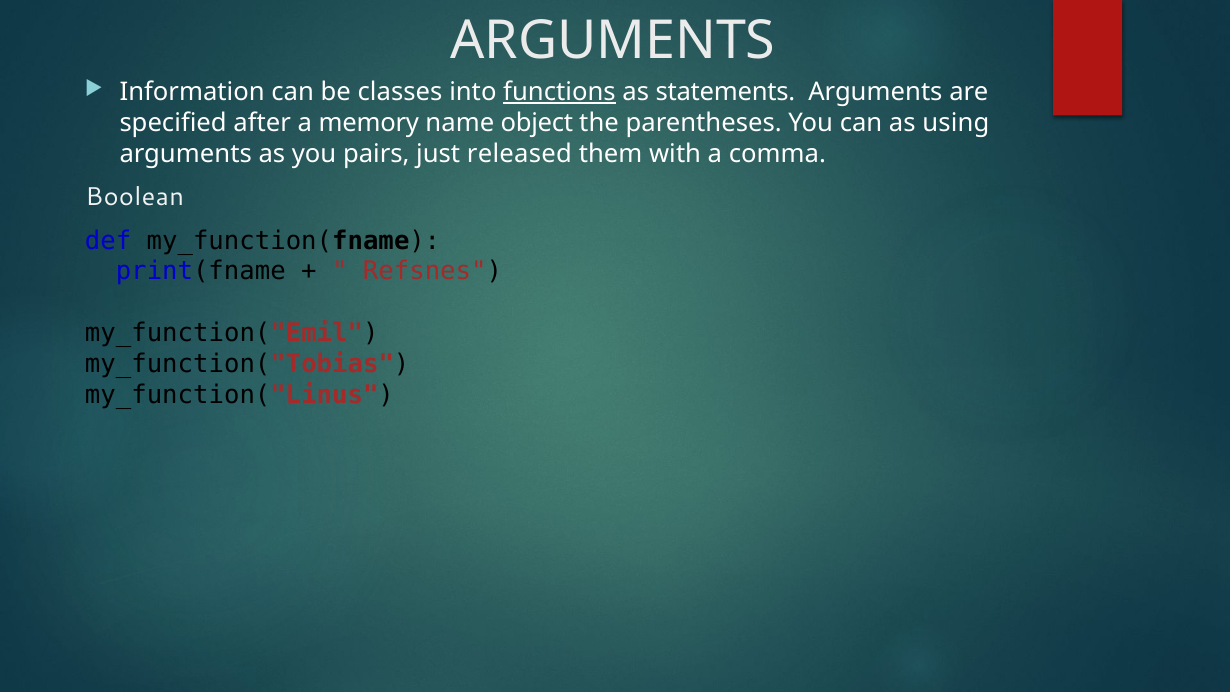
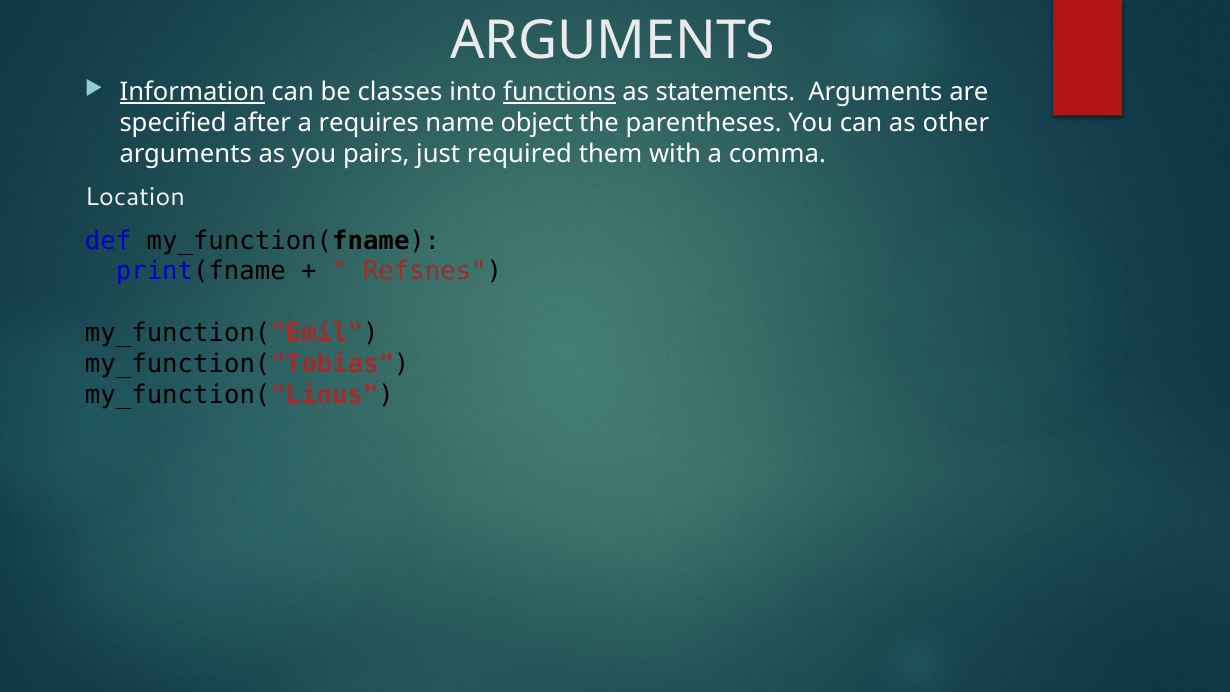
Information underline: none -> present
memory: memory -> requires
using: using -> other
released: released -> required
Boolean: Boolean -> Location
